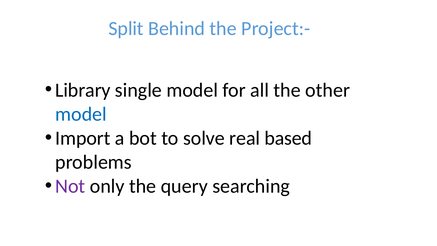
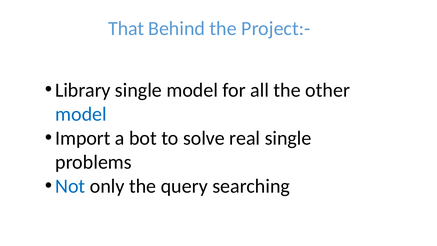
Split: Split -> That
real based: based -> single
Not colour: purple -> blue
